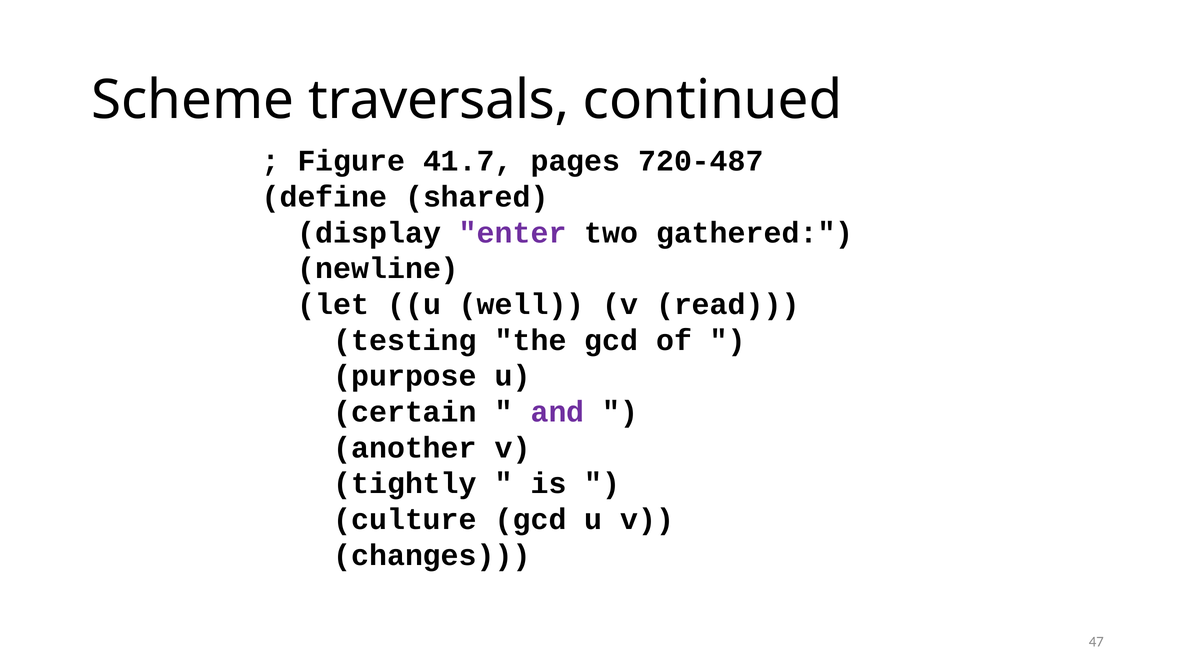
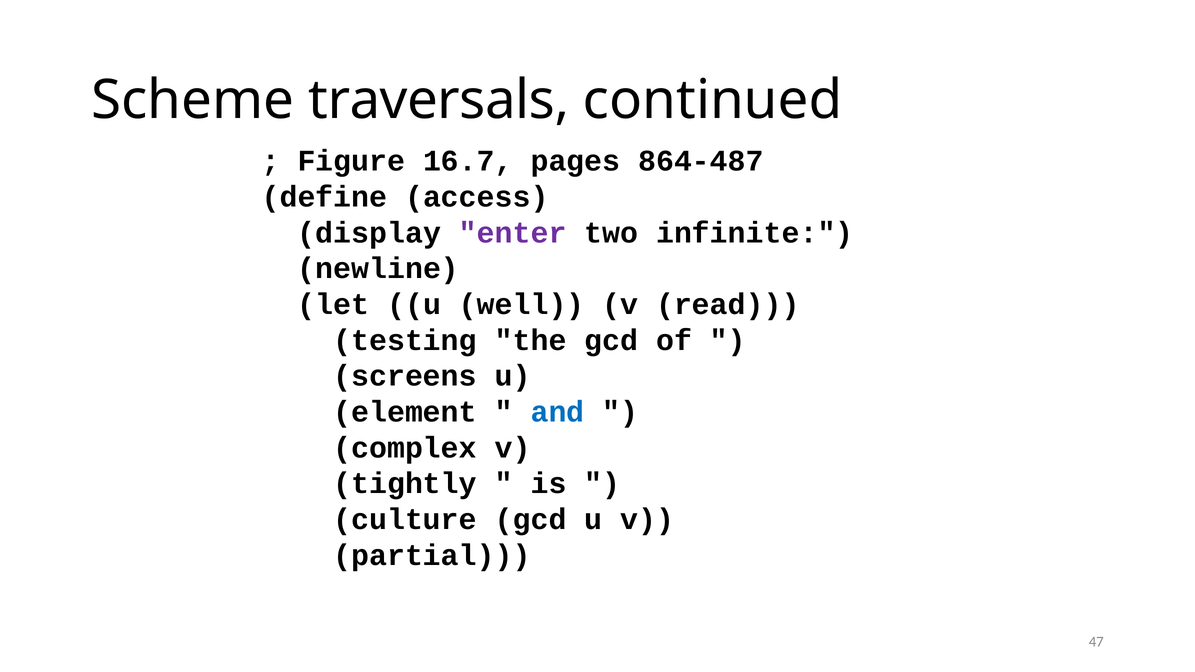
41.7: 41.7 -> 16.7
720-487: 720-487 -> 864-487
shared: shared -> access
gathered: gathered -> infinite
purpose: purpose -> screens
certain: certain -> element
and colour: purple -> blue
another: another -> complex
changes: changes -> partial
